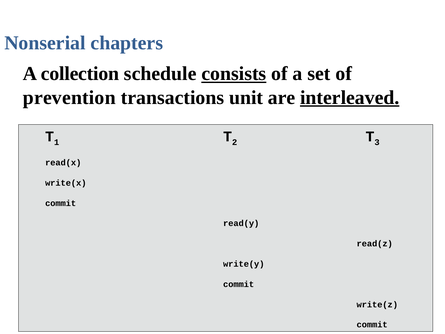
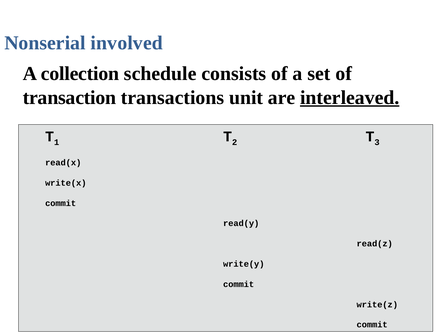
chapters: chapters -> involved
consists underline: present -> none
prevention: prevention -> transaction
